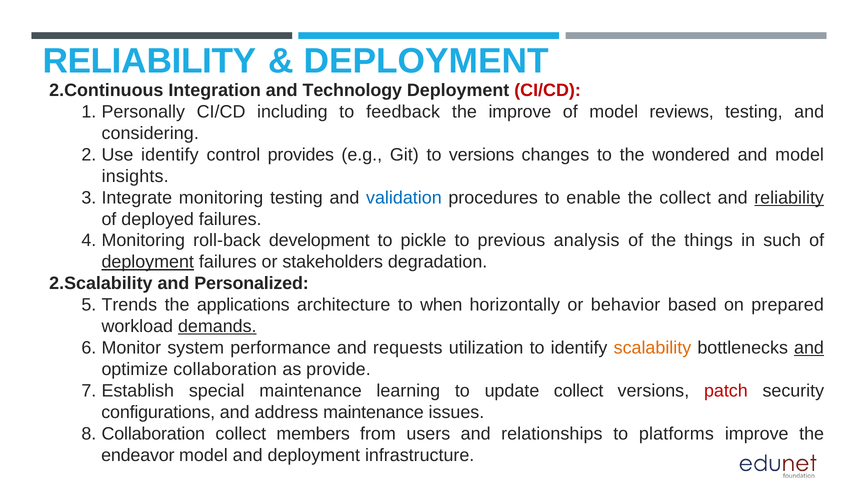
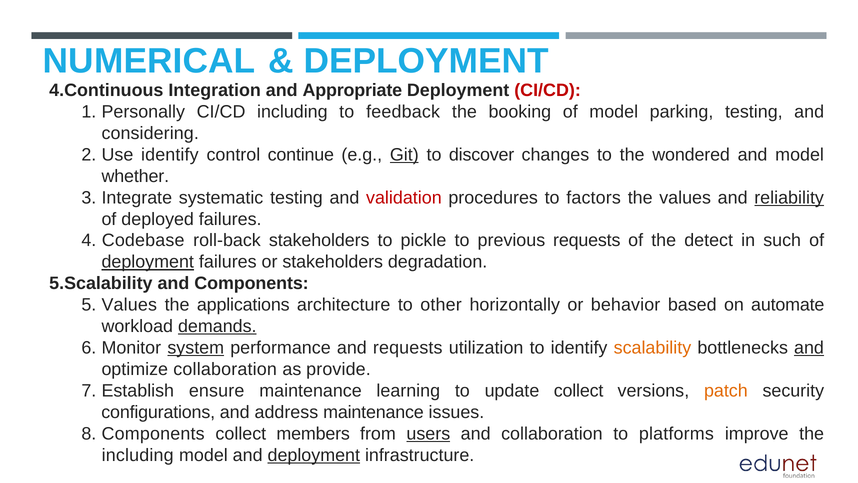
RELIABILITY at (149, 61): RELIABILITY -> NUMERICAL
2.Continuous: 2.Continuous -> 4.Continuous
Technology: Technology -> Appropriate
the improve: improve -> booking
reviews: reviews -> parking
provides: provides -> continue
Git underline: none -> present
to versions: versions -> discover
insights: insights -> whether
Integrate monitoring: monitoring -> systematic
validation colour: blue -> red
enable: enable -> factors
the collect: collect -> values
Monitoring at (143, 240): Monitoring -> Codebase
roll-back development: development -> stakeholders
previous analysis: analysis -> requests
things: things -> detect
2.Scalability: 2.Scalability -> 5.Scalability
and Personalized: Personalized -> Components
Trends at (129, 305): Trends -> Values
when: when -> other
prepared: prepared -> automate
system underline: none -> present
special: special -> ensure
patch colour: red -> orange
Collaboration at (153, 434): Collaboration -> Components
users underline: none -> present
and relationships: relationships -> collaboration
endeavor at (138, 455): endeavor -> including
deployment at (314, 455) underline: none -> present
